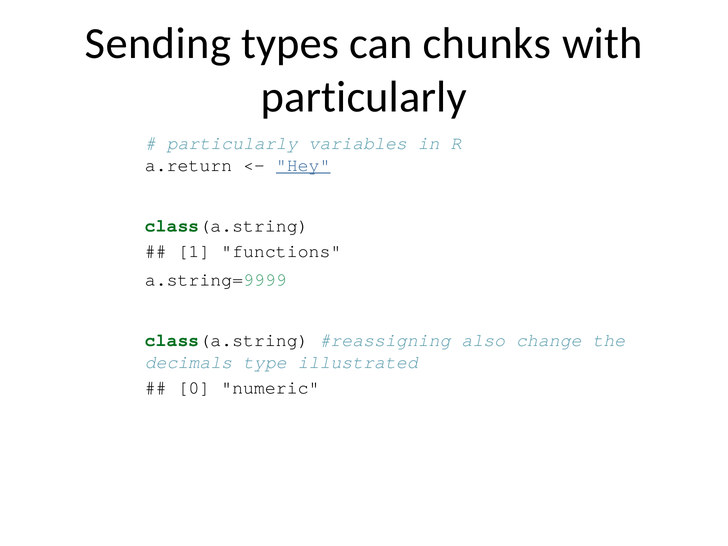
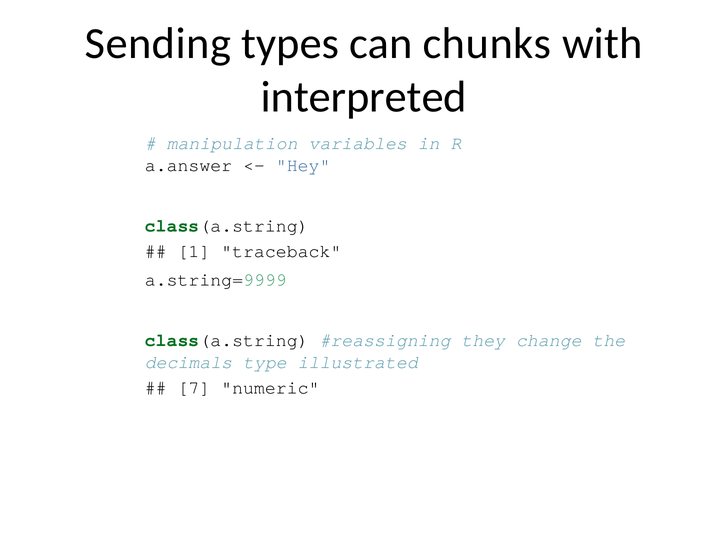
particularly at (364, 97): particularly -> interpreted
particularly at (232, 143): particularly -> manipulation
a.return: a.return -> a.answer
Hey underline: present -> none
functions: functions -> traceback
also: also -> they
0: 0 -> 7
